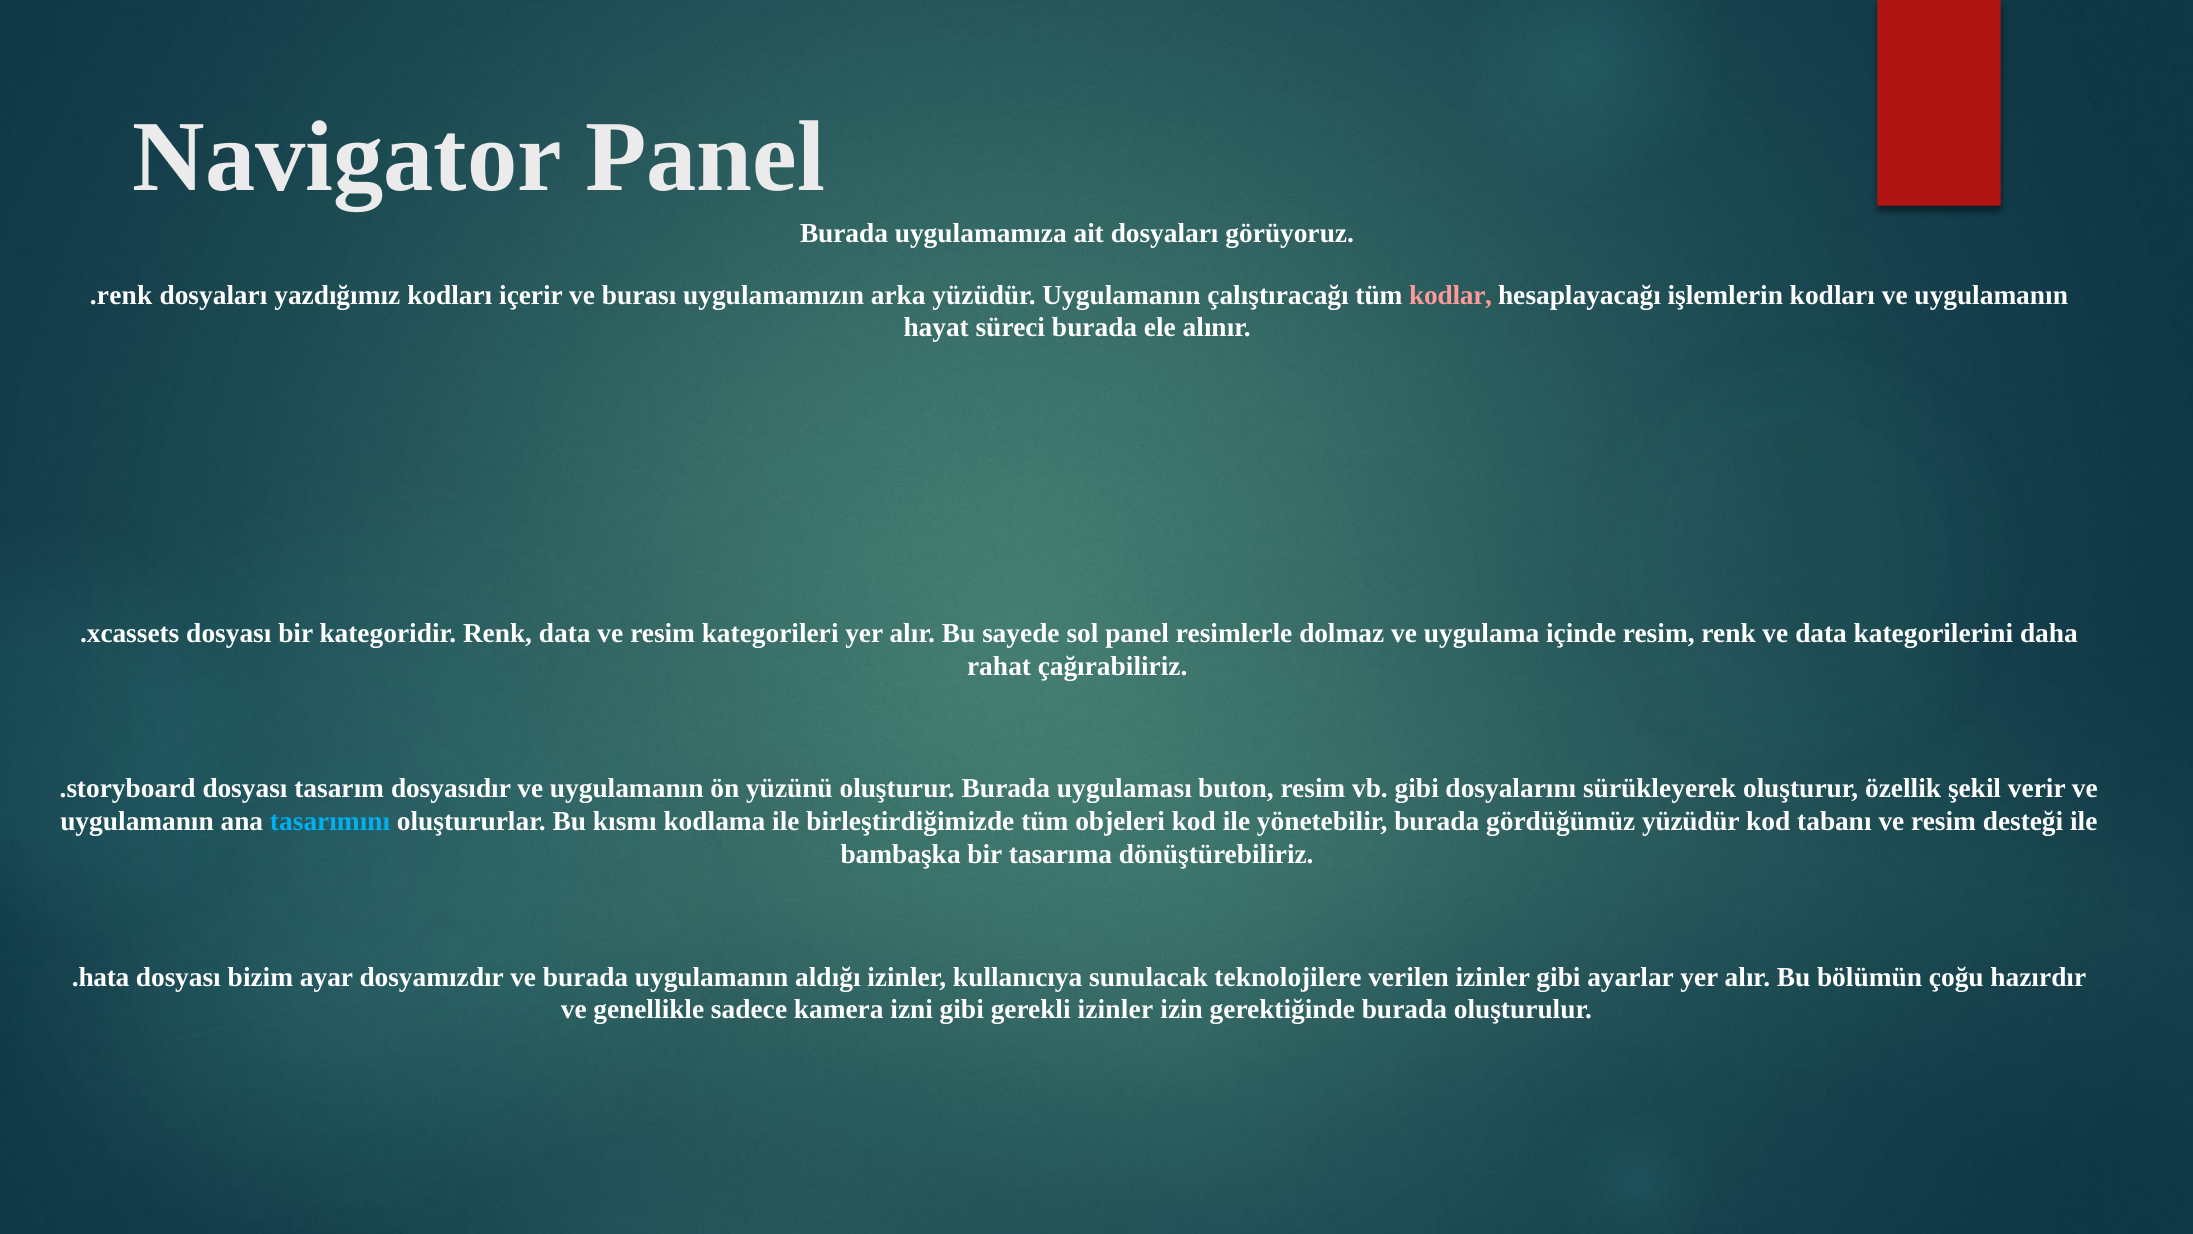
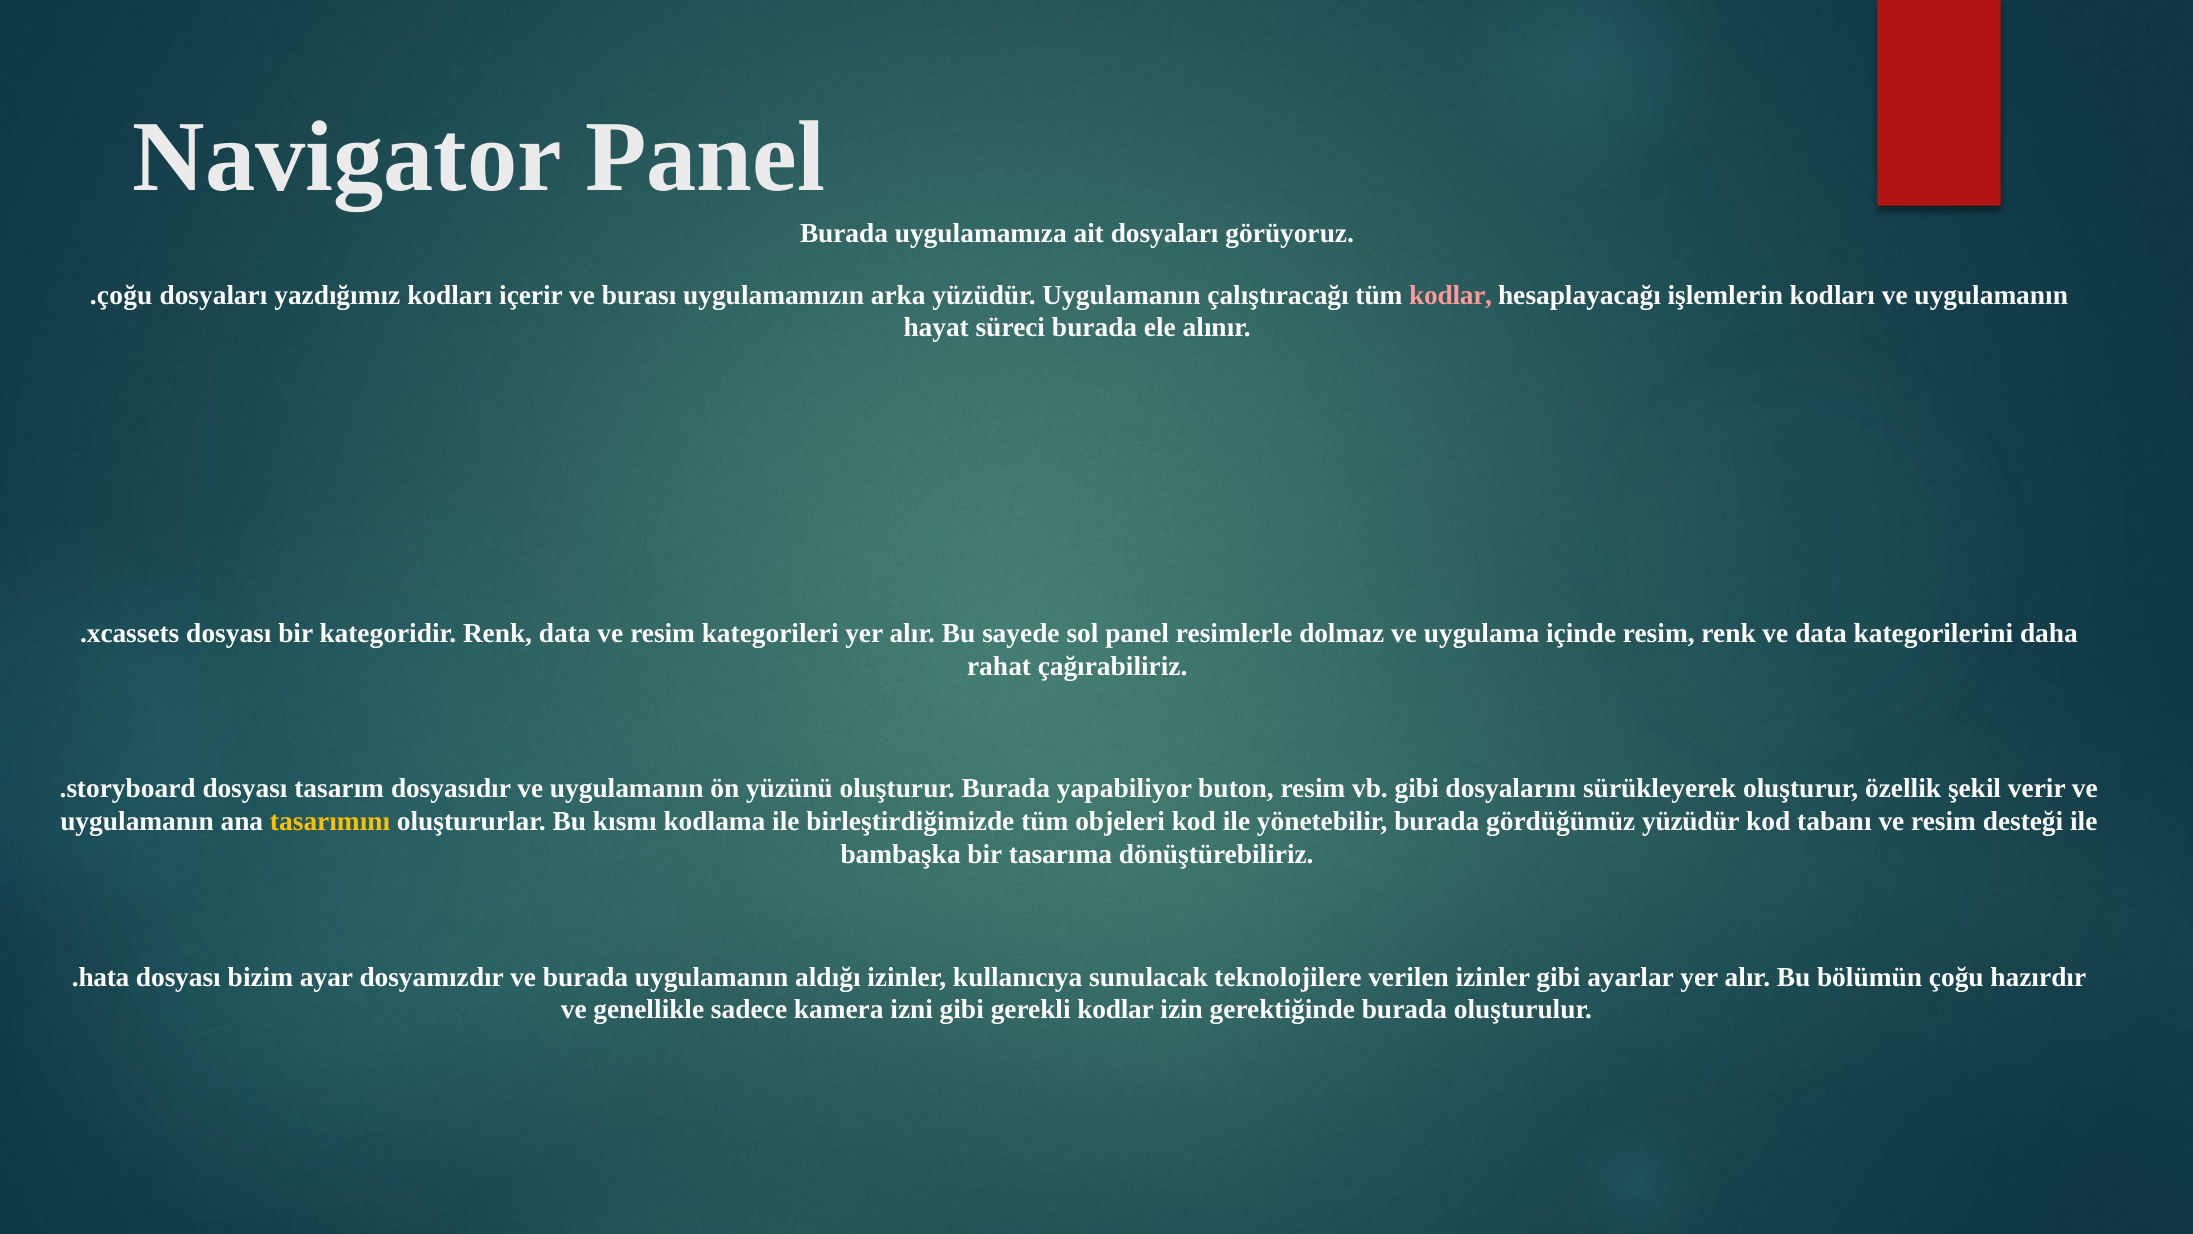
.renk: .renk -> .çoğu
uygulaması: uygulaması -> yapabiliyor
tasarımını colour: light blue -> yellow
gerekli izinler: izinler -> kodlar
